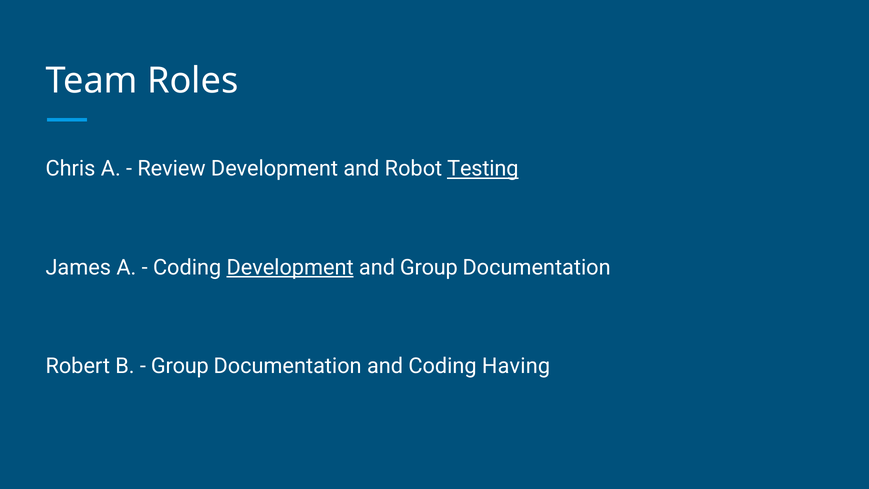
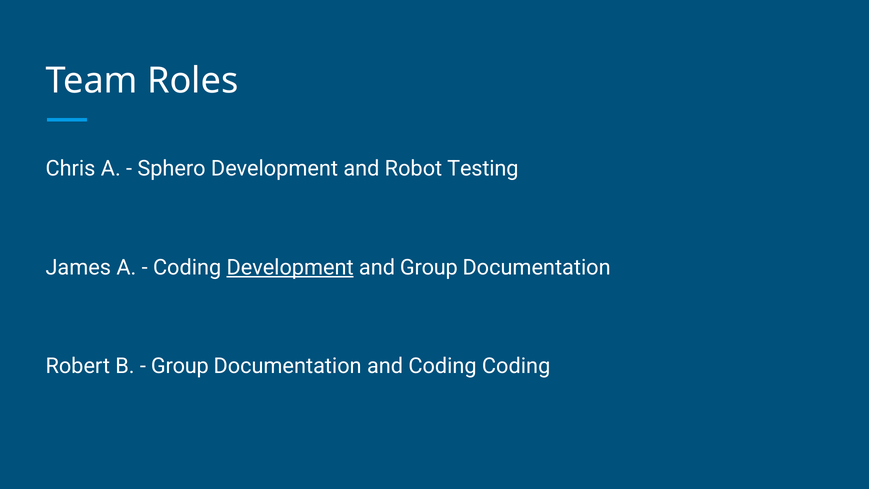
Review: Review -> Sphero
Testing underline: present -> none
Coding Having: Having -> Coding
